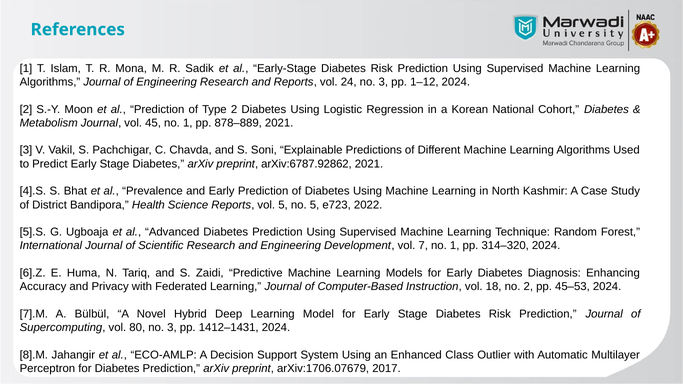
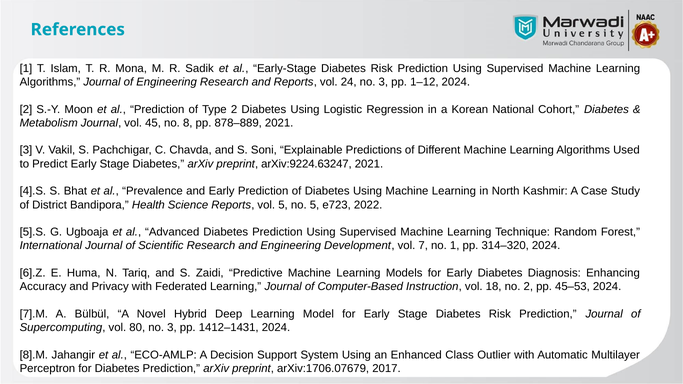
45 no 1: 1 -> 8
arXiv:6787.92862: arXiv:6787.92862 -> arXiv:9224.63247
